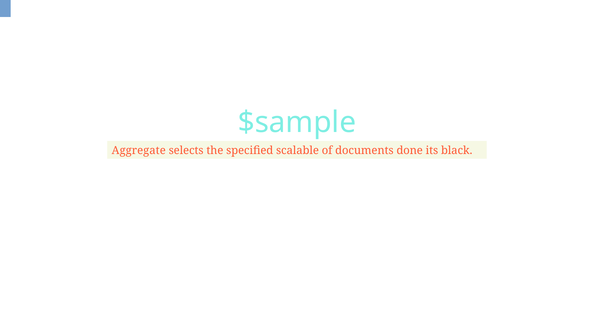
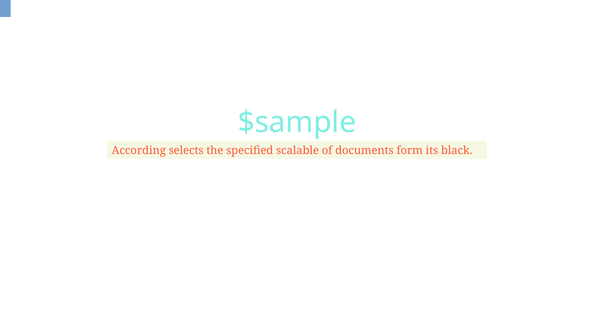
Aggregate: Aggregate -> According
done: done -> form
